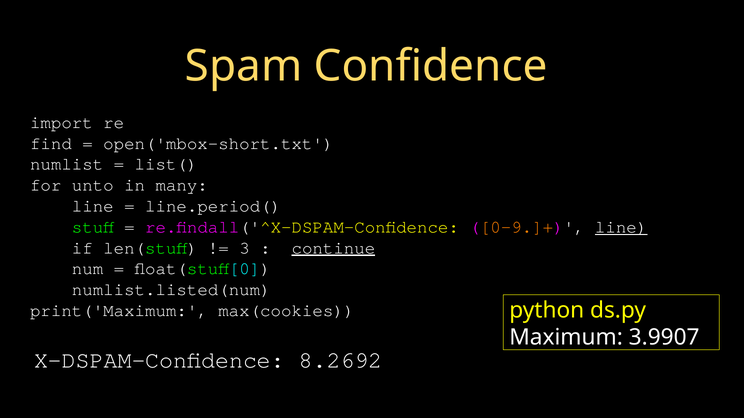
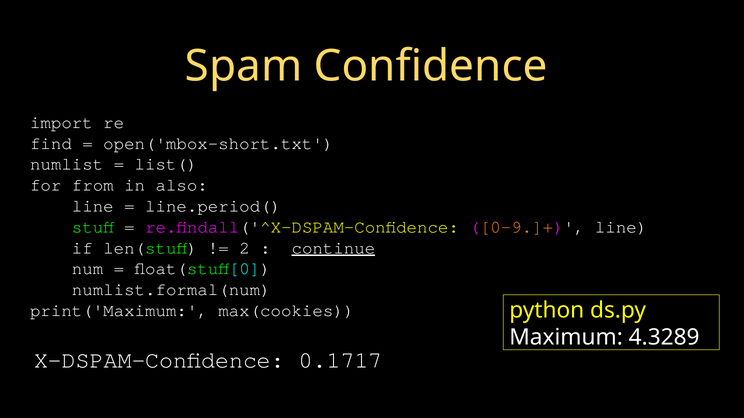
unto: unto -> from
many: many -> also
line at (621, 227) underline: present -> none
3: 3 -> 2
numlist.listed(num: numlist.listed(num -> numlist.formal(num
3.9907: 3.9907 -> 4.3289
8.2692: 8.2692 -> 0.1717
